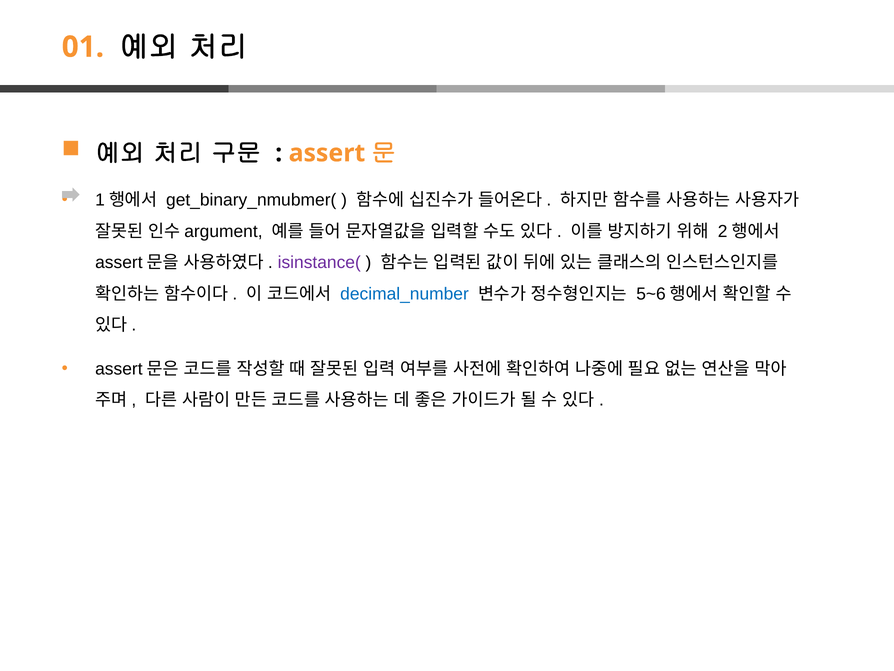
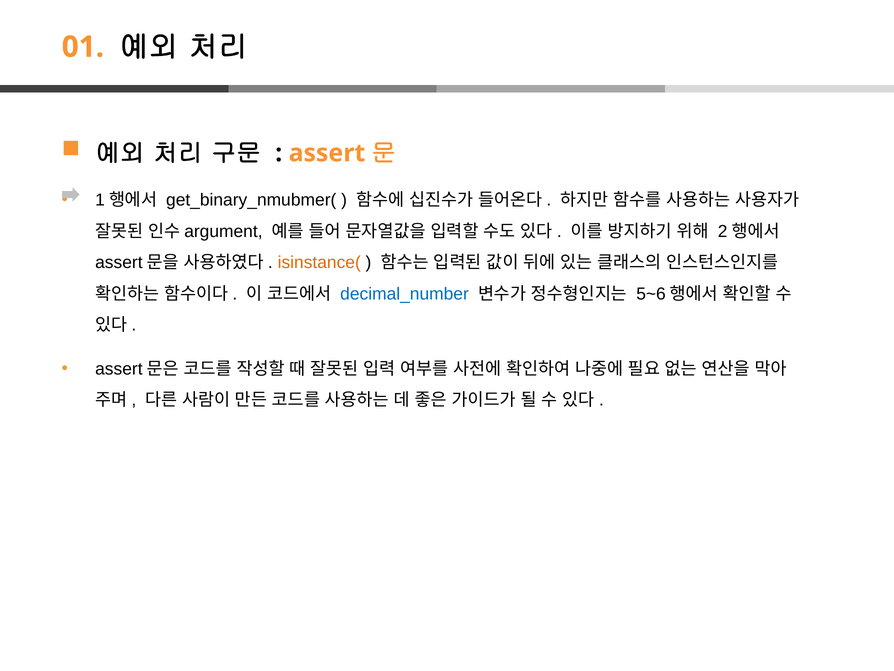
isinstance( colour: purple -> orange
